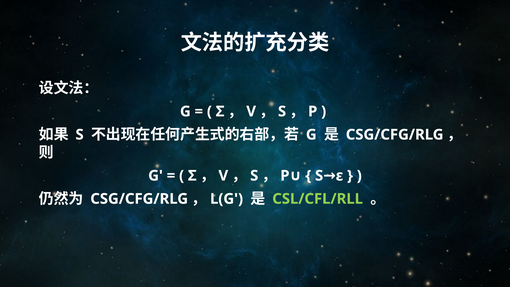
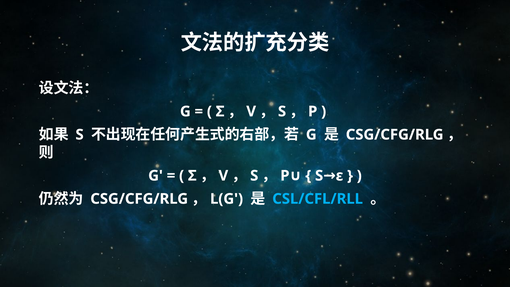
CSL/CFL/RLL colour: light green -> light blue
